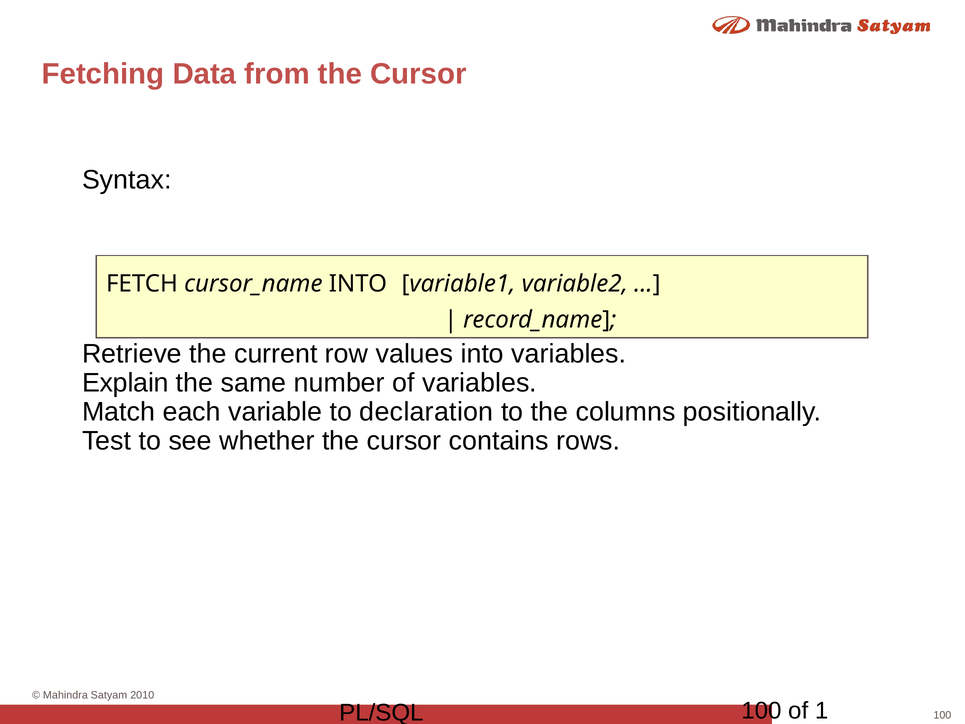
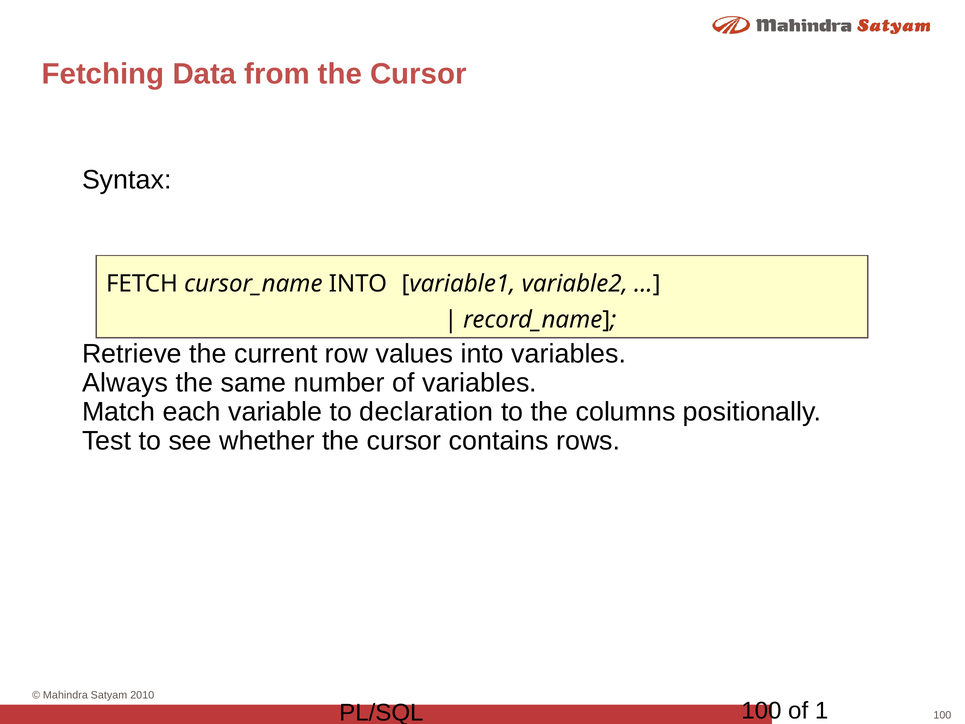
Explain: Explain -> Always
